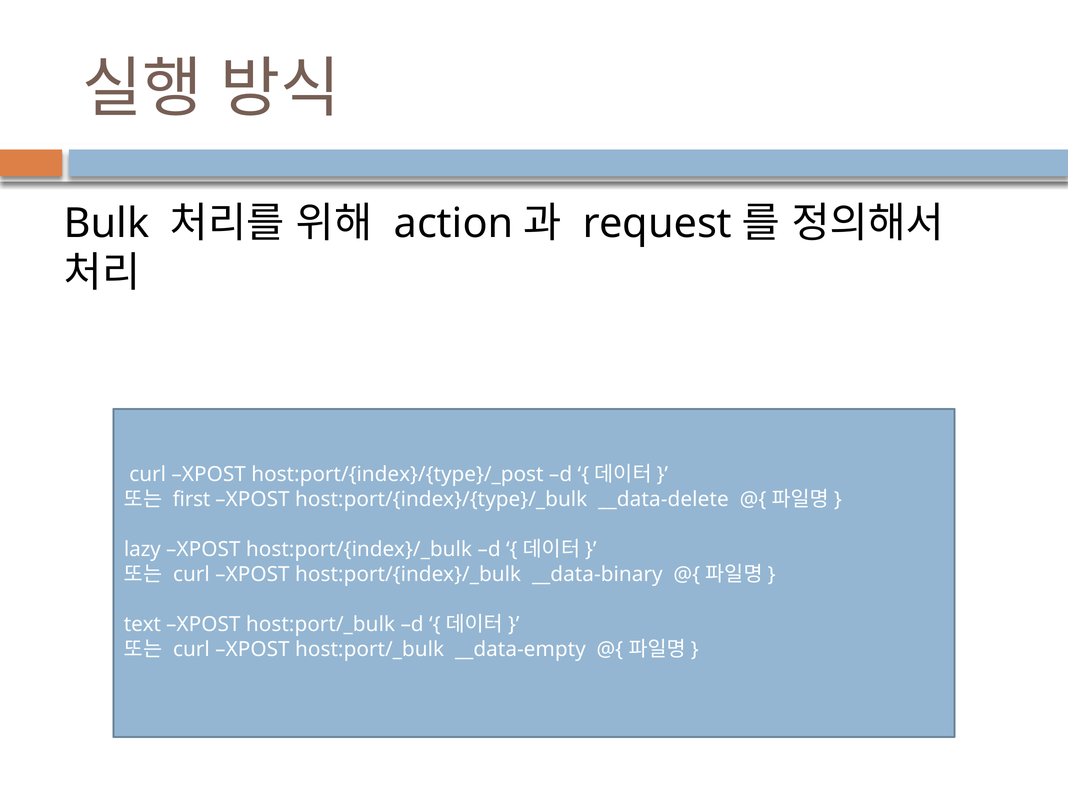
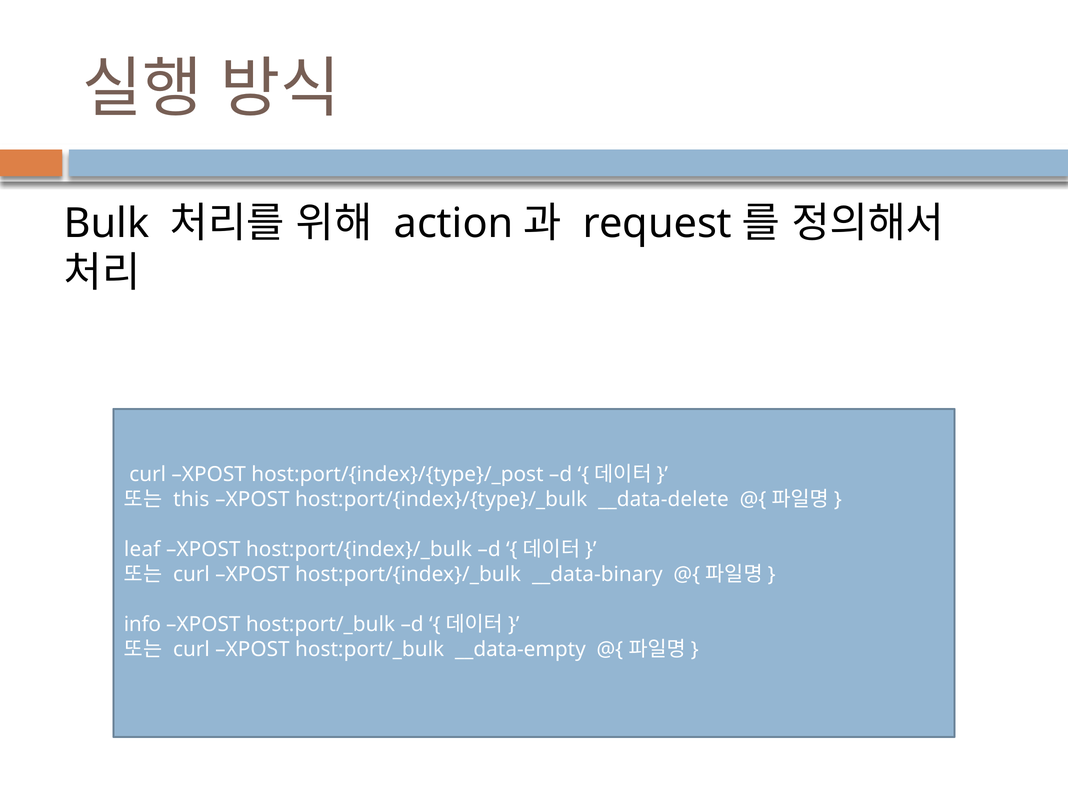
first: first -> this
lazy: lazy -> leaf
text: text -> info
